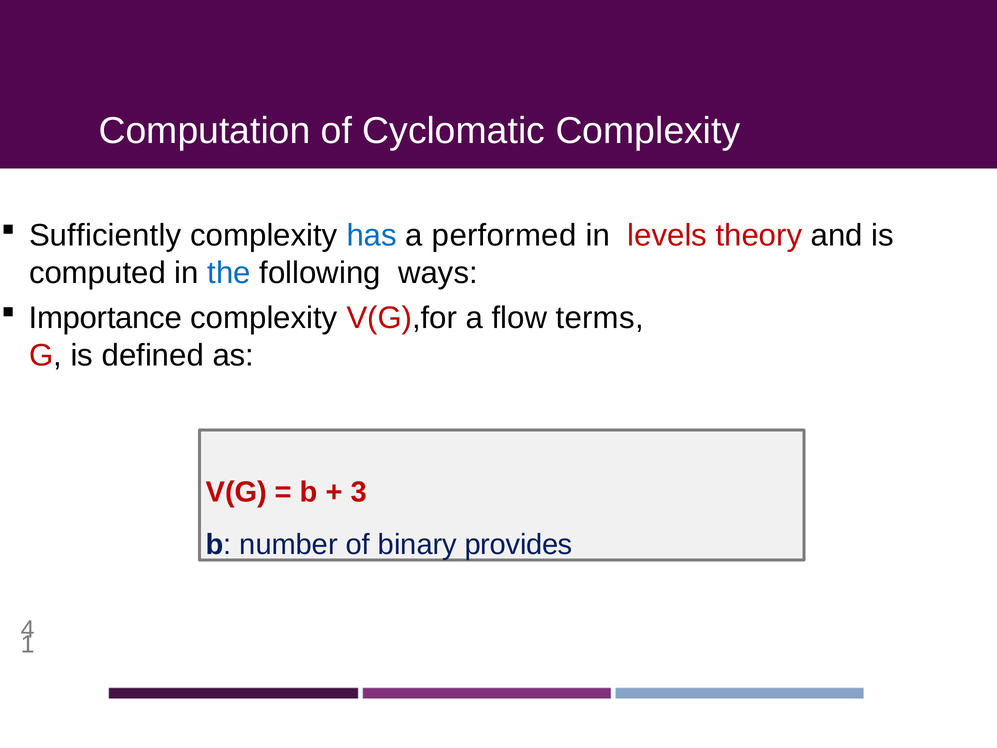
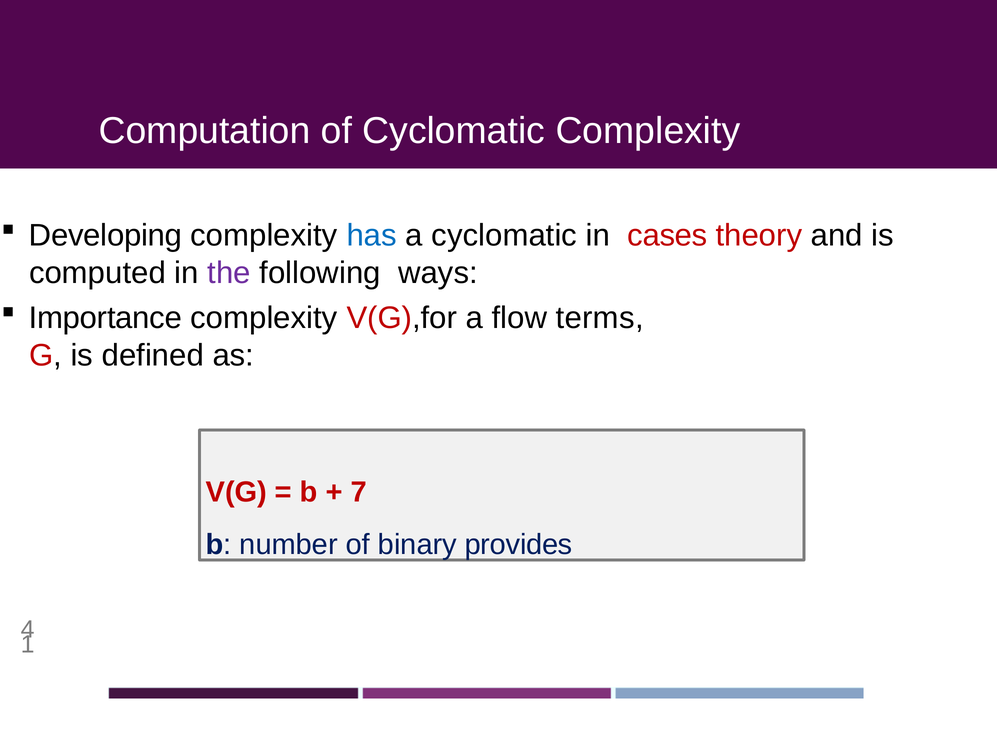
Sufficiently: Sufficiently -> Developing
a performed: performed -> cyclomatic
levels: levels -> cases
the colour: blue -> purple
3: 3 -> 7
